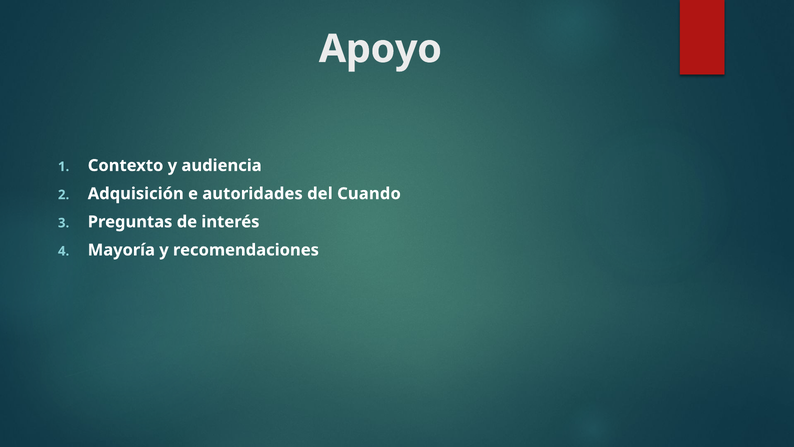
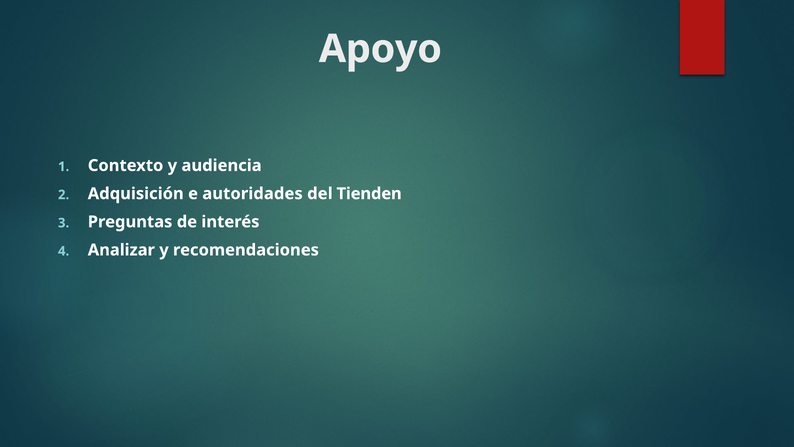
Cuando: Cuando -> Tienden
Mayoría: Mayoría -> Analizar
